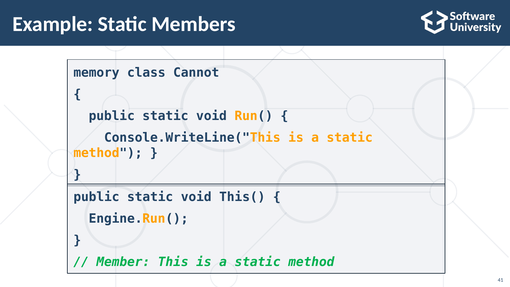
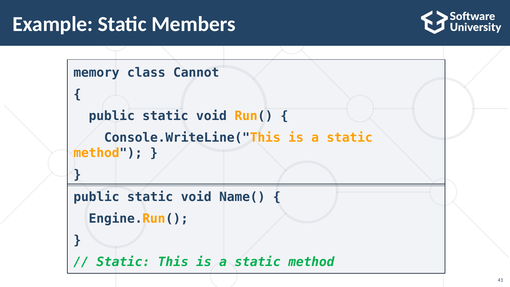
This(: This( -> Name(
Member at (123, 262): Member -> Static
